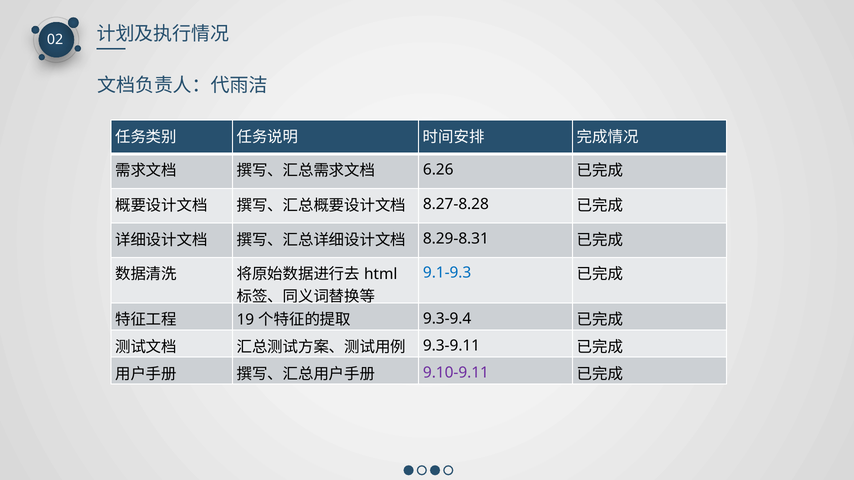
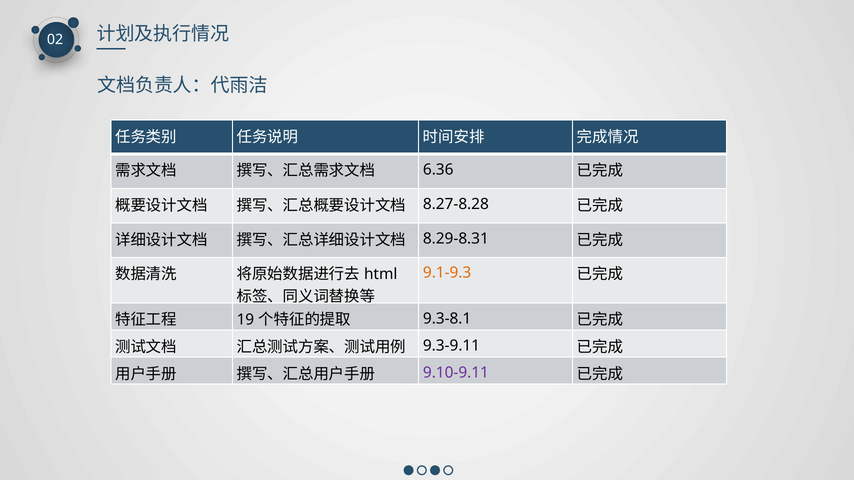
6.26: 6.26 -> 6.36
9.1-9.3 colour: blue -> orange
9.3-9.4: 9.3-9.4 -> 9.3-8.1
